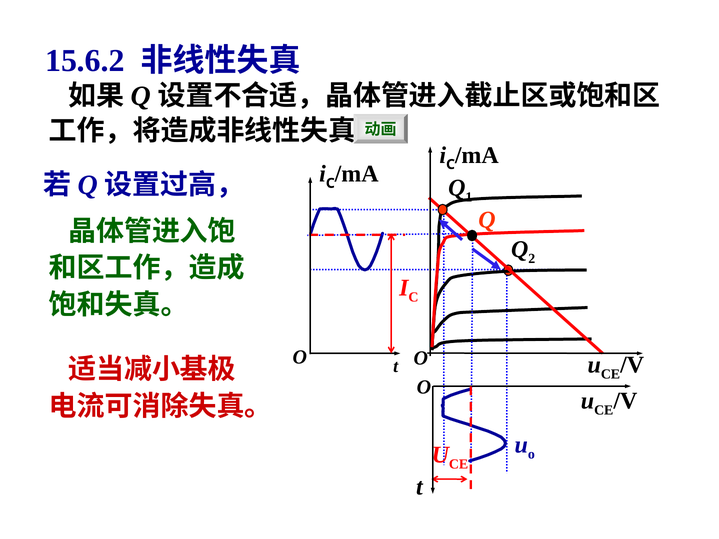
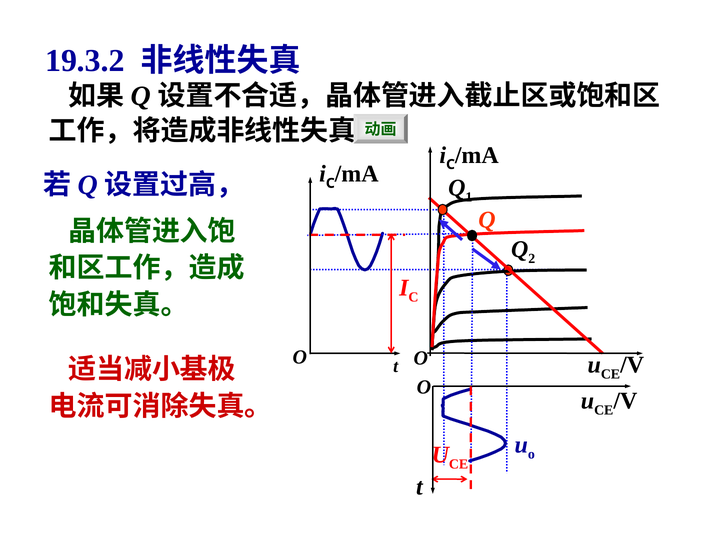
15.6.2: 15.6.2 -> 19.3.2
